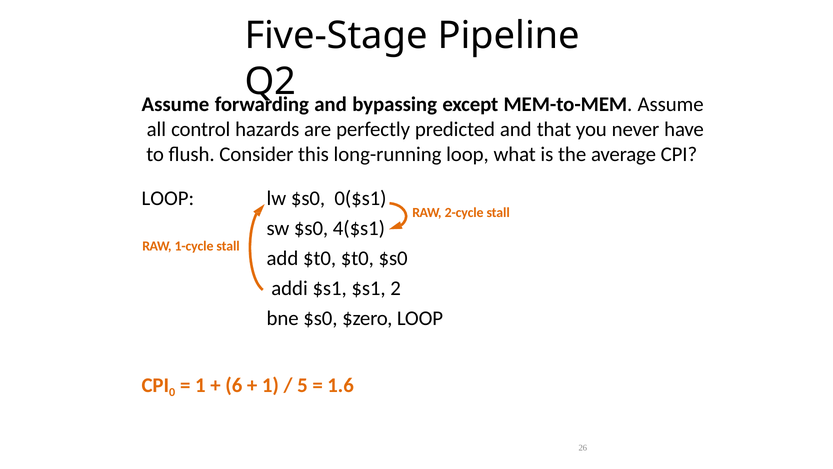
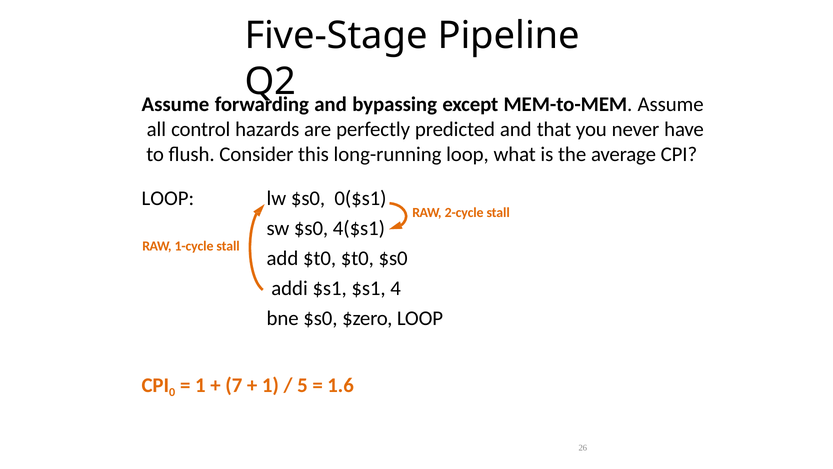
2: 2 -> 4
6: 6 -> 7
